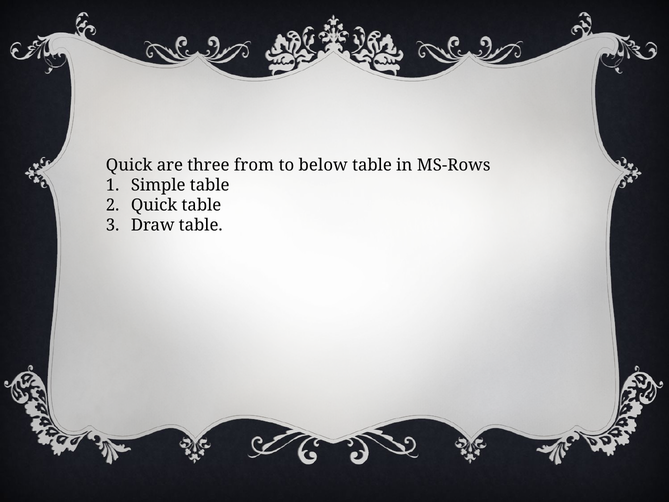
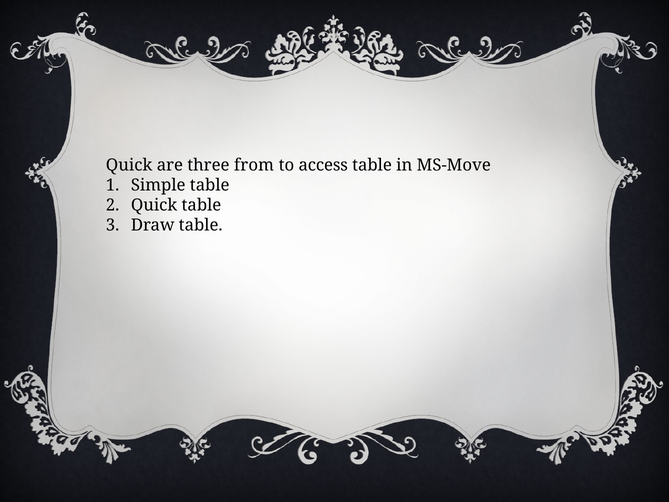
below: below -> access
MS-Rows: MS-Rows -> MS-Move
